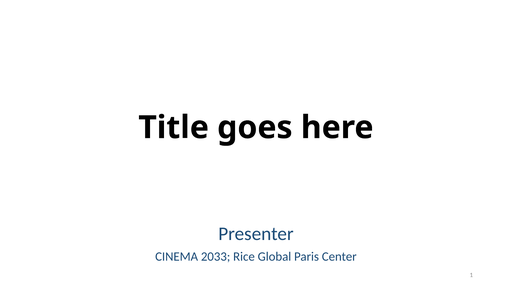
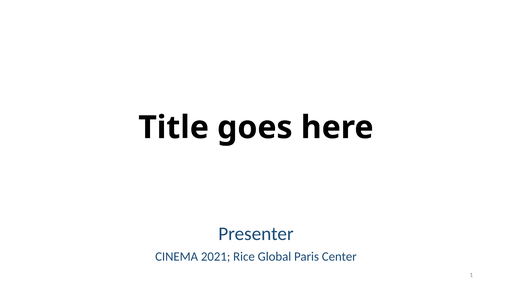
2033: 2033 -> 2021
